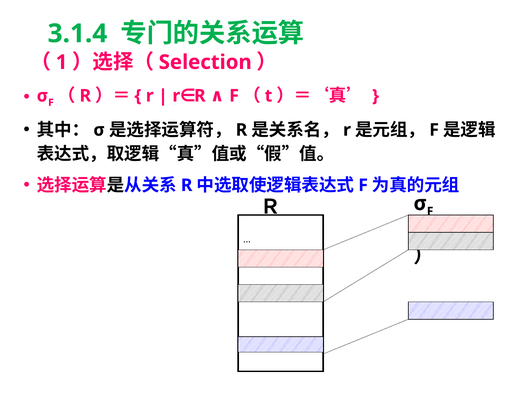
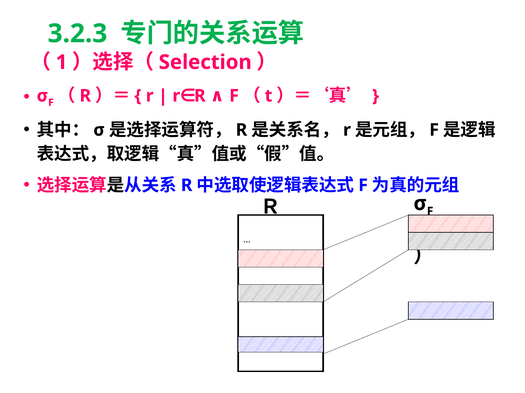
3.1.4: 3.1.4 -> 3.2.3
